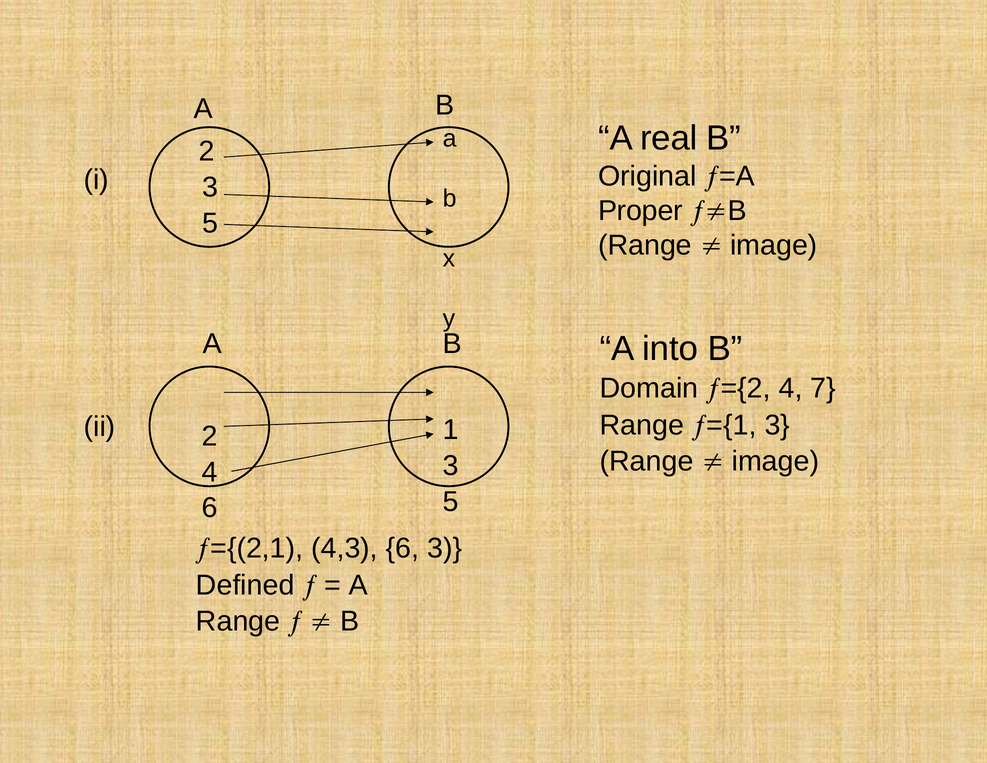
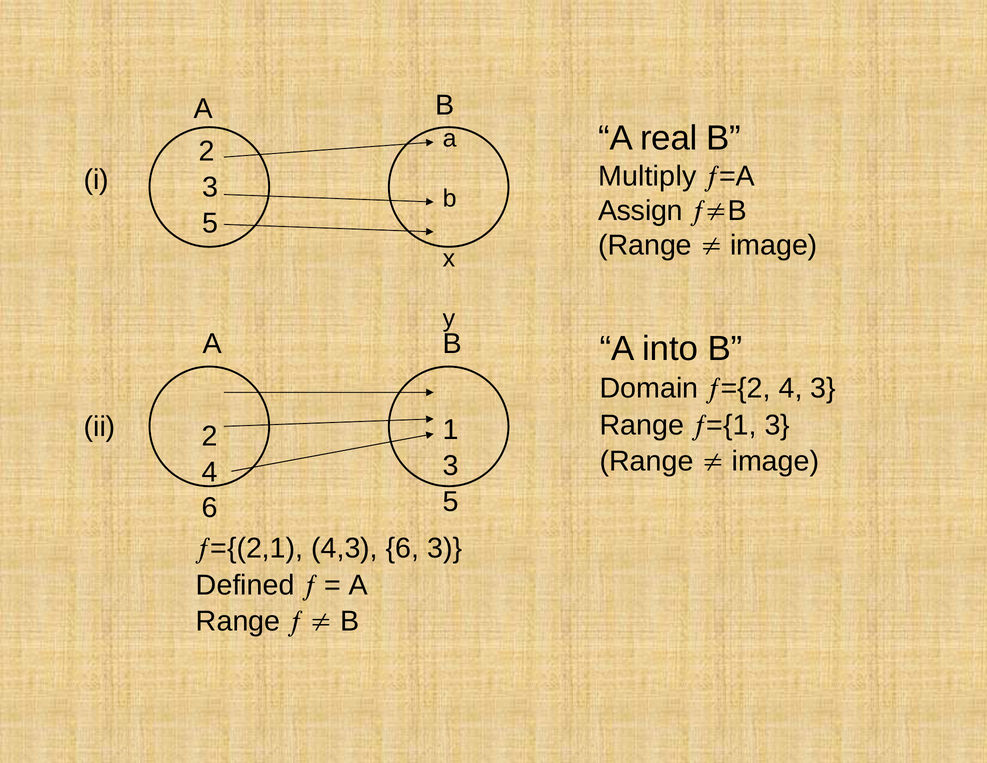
Original: Original -> Multiply
Proper: Proper -> Assign
4 7: 7 -> 3
